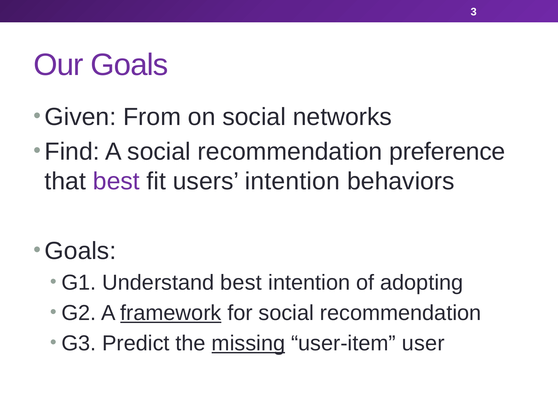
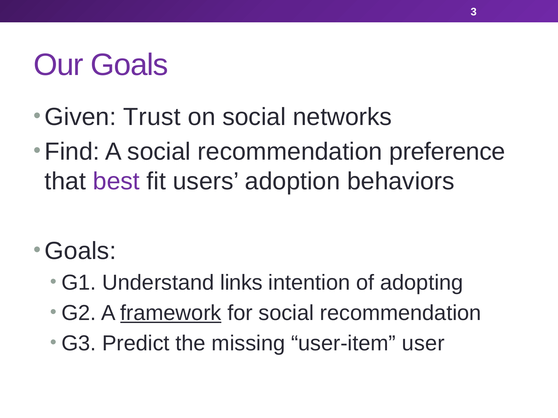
From: From -> Trust
users intention: intention -> adoption
Understand best: best -> links
missing underline: present -> none
